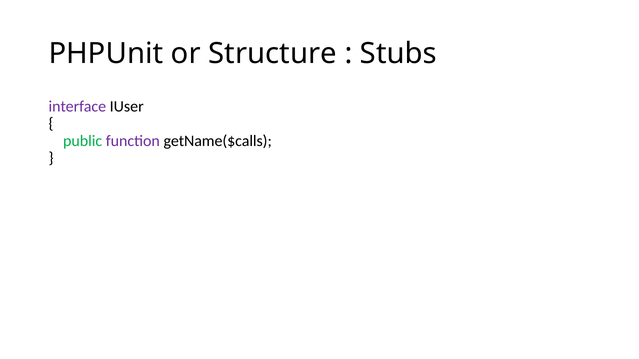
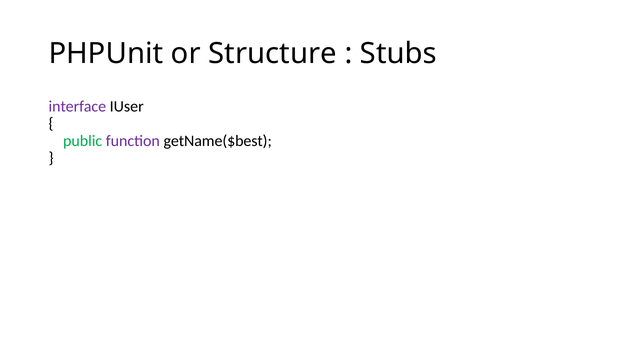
getName($calls: getName($calls -> getName($best
